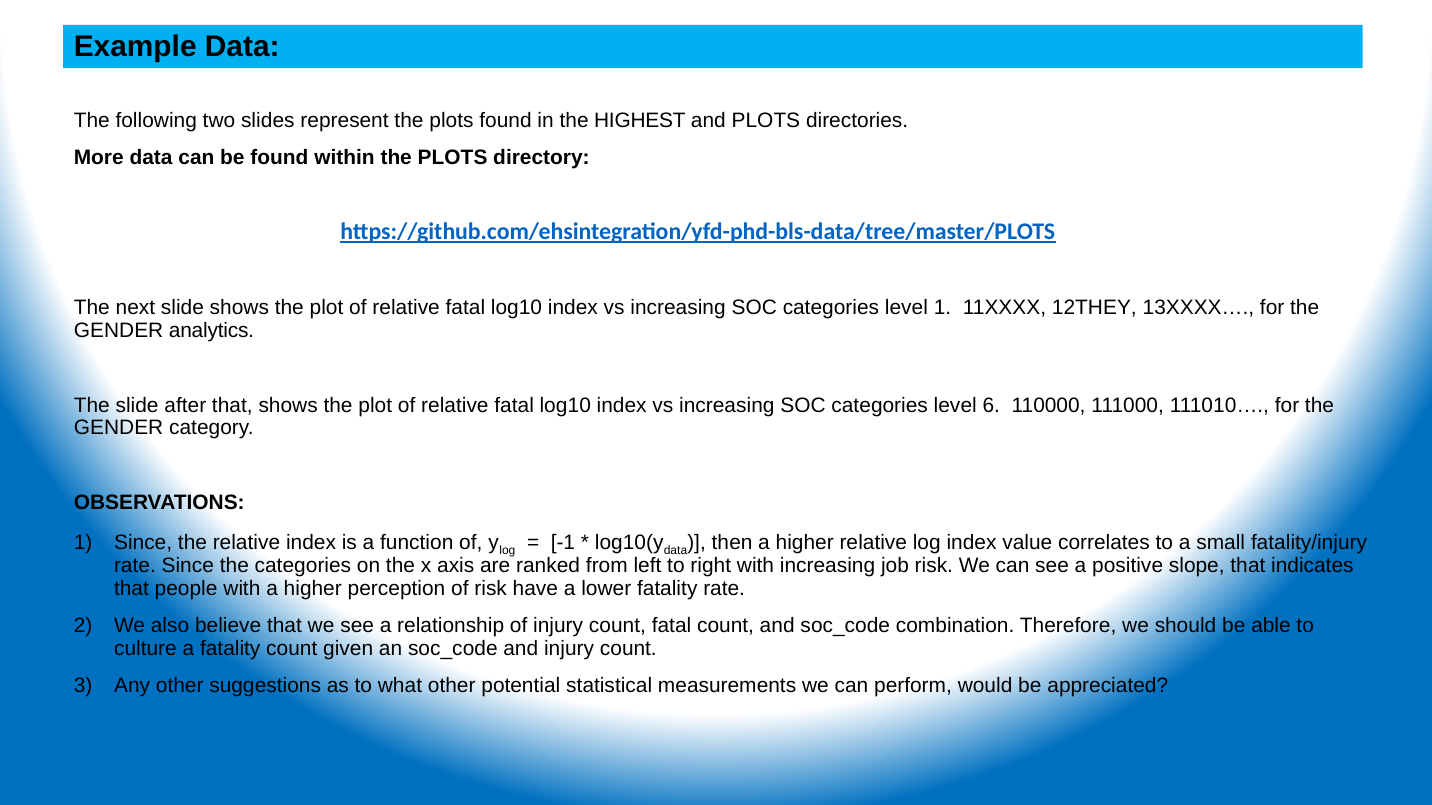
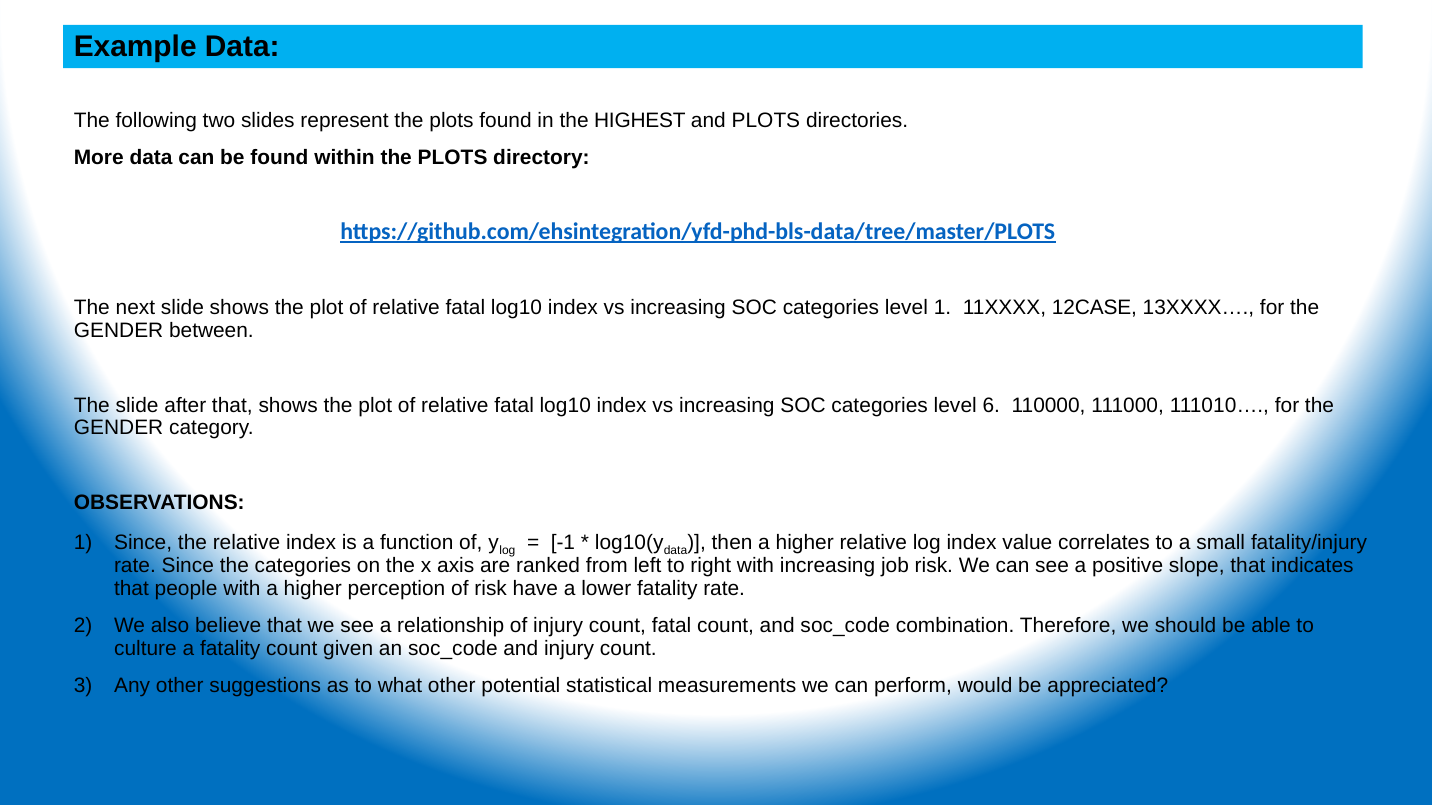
12THEY: 12THEY -> 12CASE
analytics: analytics -> between
